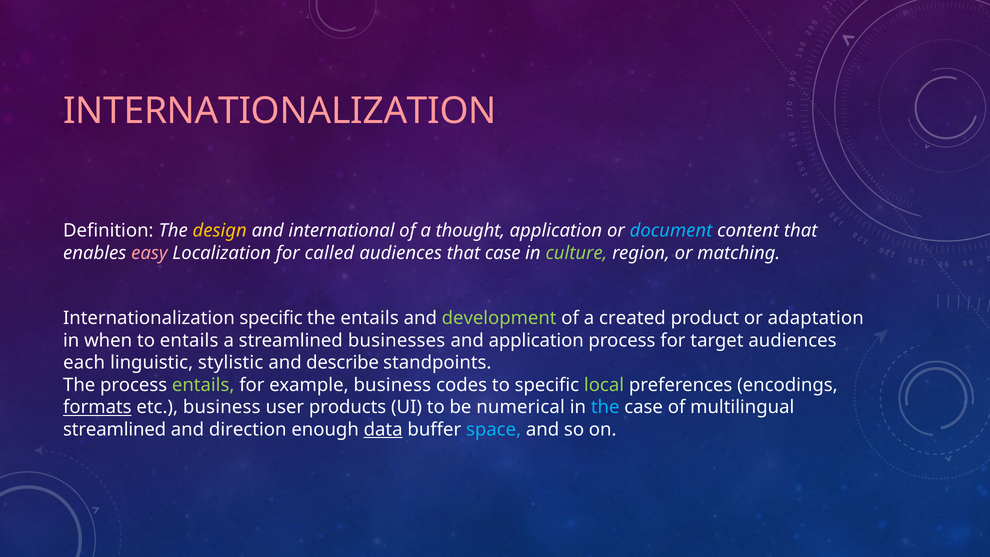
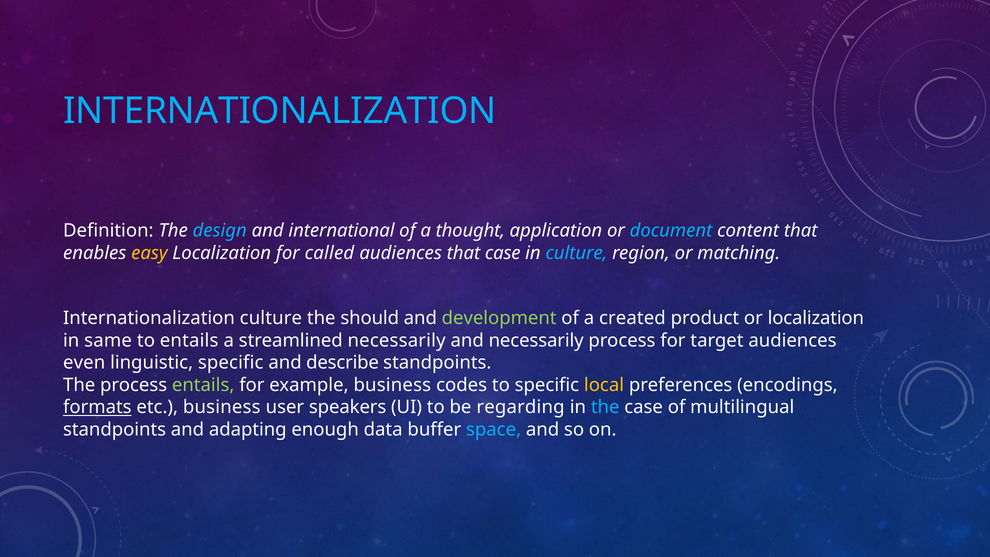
INTERNATIONALIZATION at (280, 111) colour: pink -> light blue
design colour: yellow -> light blue
easy colour: pink -> yellow
culture at (576, 253) colour: light green -> light blue
Internationalization specific: specific -> culture
the entails: entails -> should
or adaptation: adaptation -> localization
when: when -> same
streamlined businesses: businesses -> necessarily
and application: application -> necessarily
each: each -> even
linguistic stylistic: stylistic -> specific
local colour: light green -> yellow
products: products -> speakers
numerical: numerical -> regarding
streamlined at (115, 430): streamlined -> standpoints
direction: direction -> adapting
data underline: present -> none
